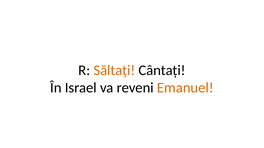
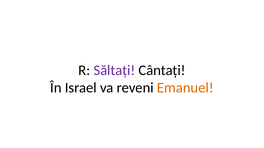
Săltați colour: orange -> purple
